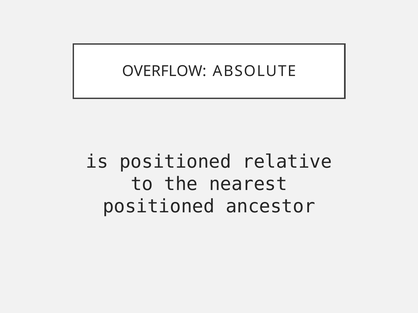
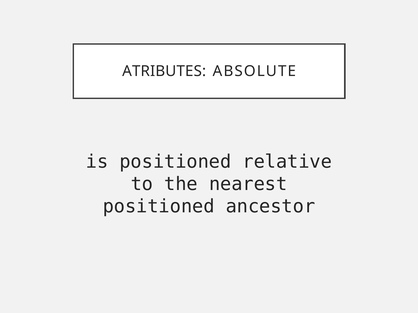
OVERFLOW: OVERFLOW -> ATRIBUTES
